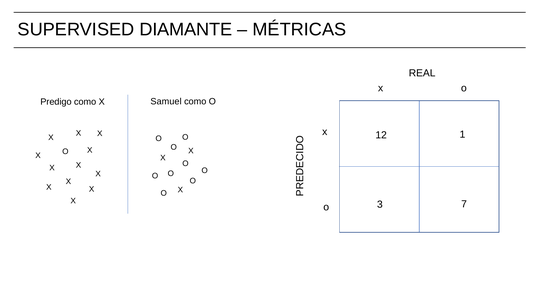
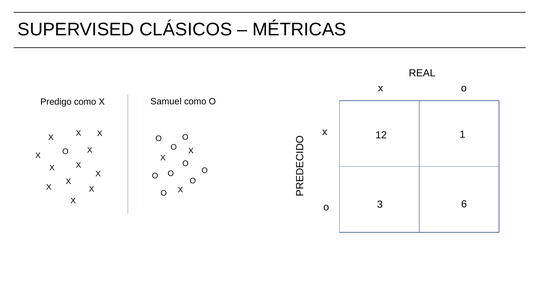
DIAMANTE: DIAMANTE -> CLÁSICOS
7: 7 -> 6
